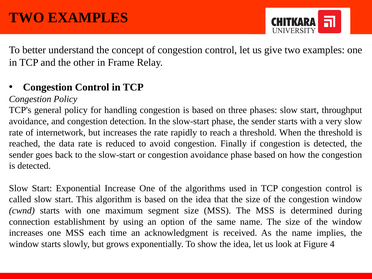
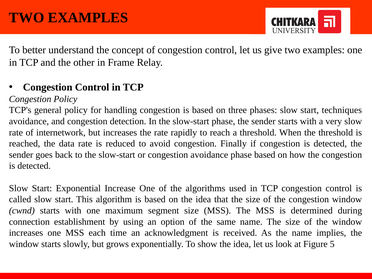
throughput: throughput -> techniques
4: 4 -> 5
